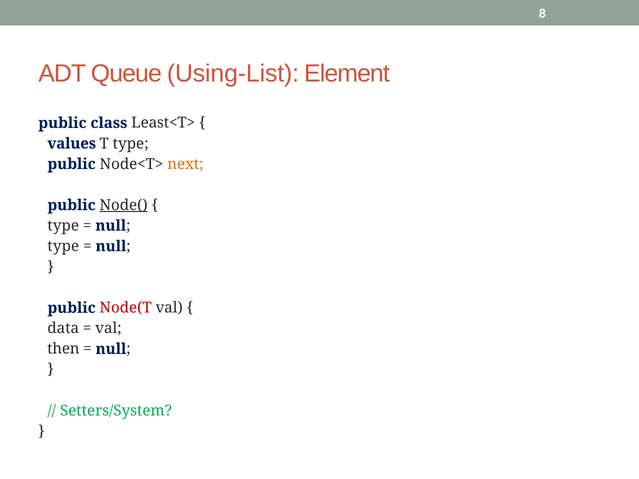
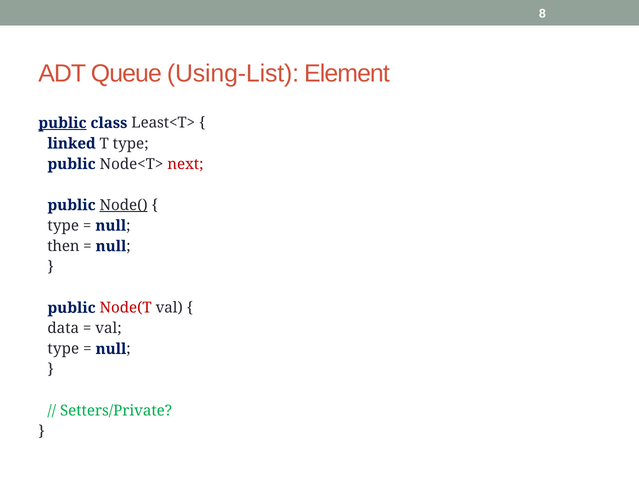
public at (62, 123) underline: none -> present
values: values -> linked
next colour: orange -> red
type at (63, 246): type -> then
then at (63, 349): then -> type
Setters/System: Setters/System -> Setters/Private
